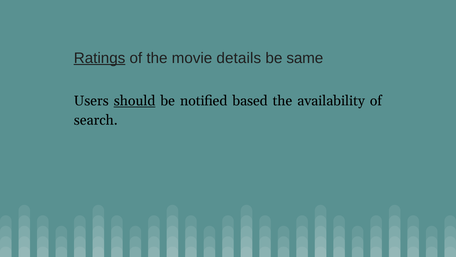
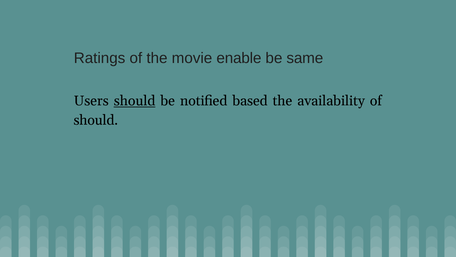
Ratings underline: present -> none
details: details -> enable
search at (96, 120): search -> should
